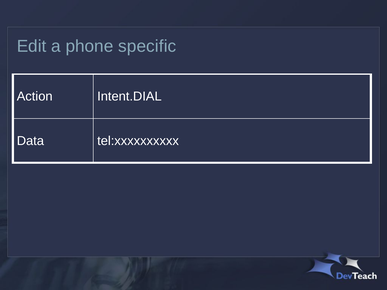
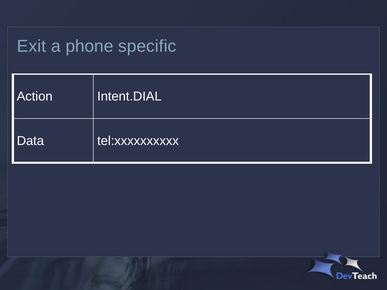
Edit: Edit -> Exit
